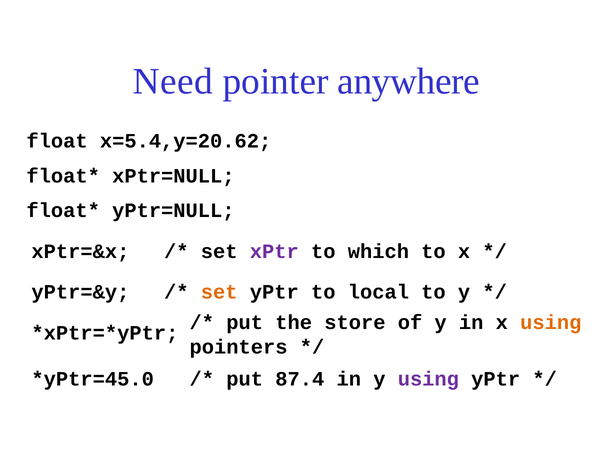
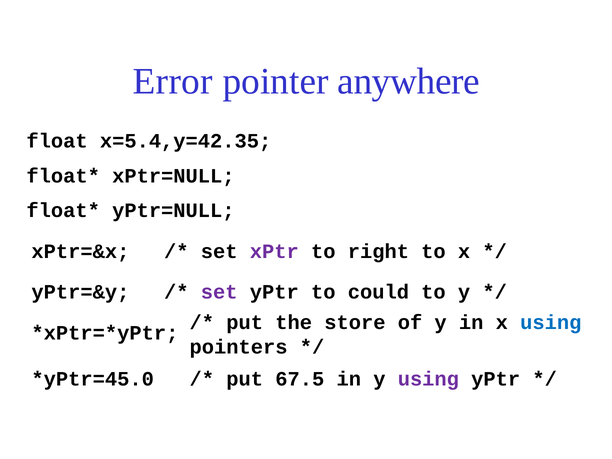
Need: Need -> Error
x=5.4,y=20.62: x=5.4,y=20.62 -> x=5.4,y=42.35
which: which -> right
set at (219, 292) colour: orange -> purple
local: local -> could
using at (551, 323) colour: orange -> blue
87.4: 87.4 -> 67.5
